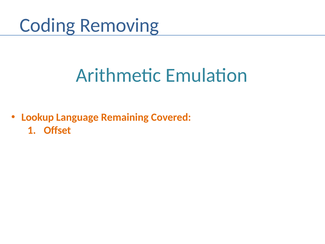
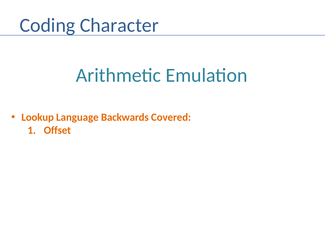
Removing: Removing -> Character
Remaining: Remaining -> Backwards
